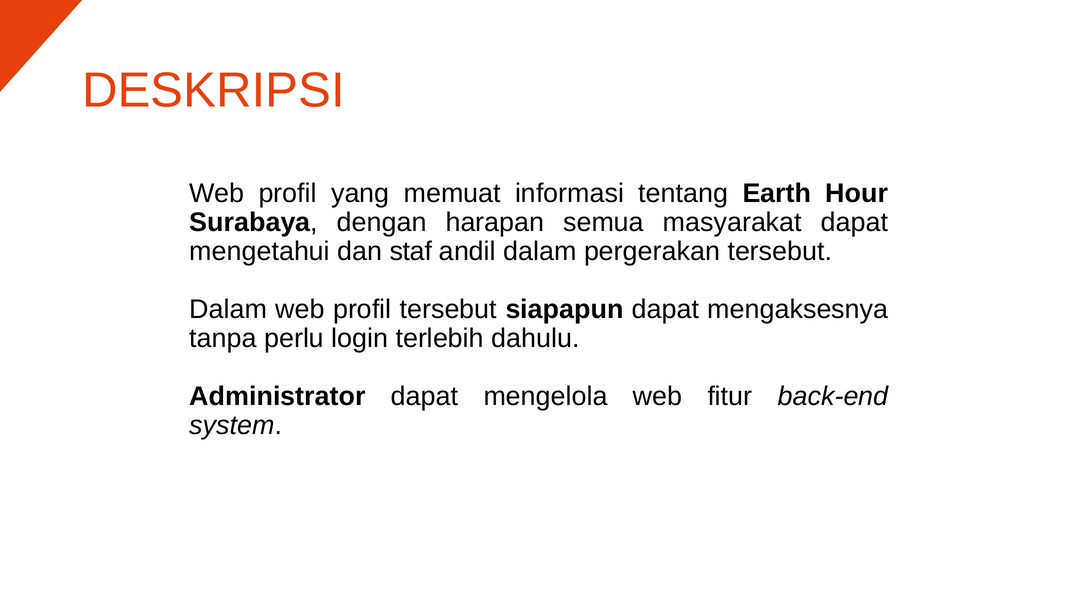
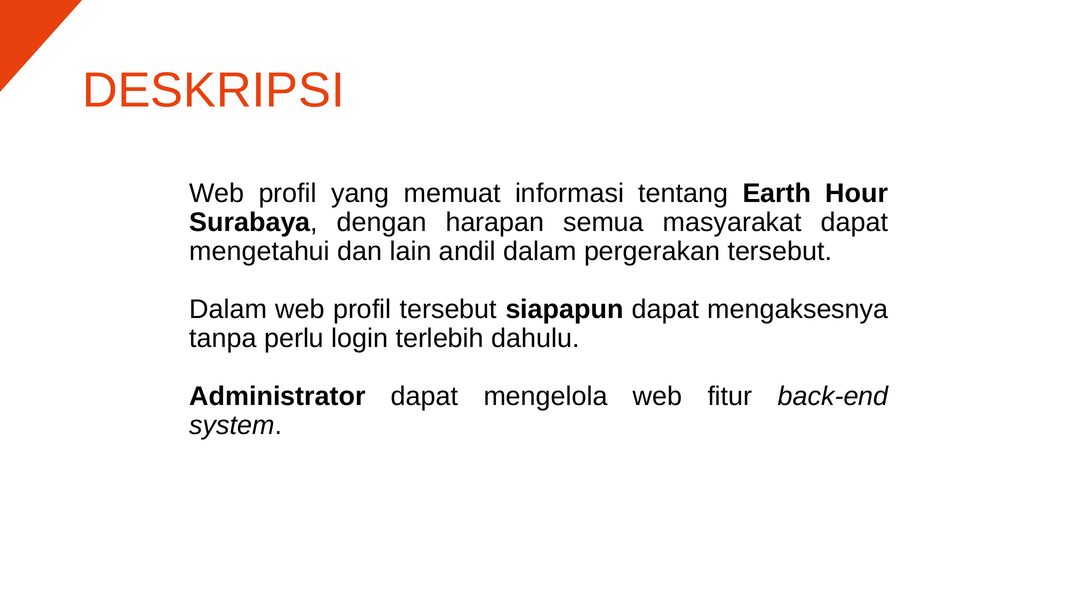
staf: staf -> lain
